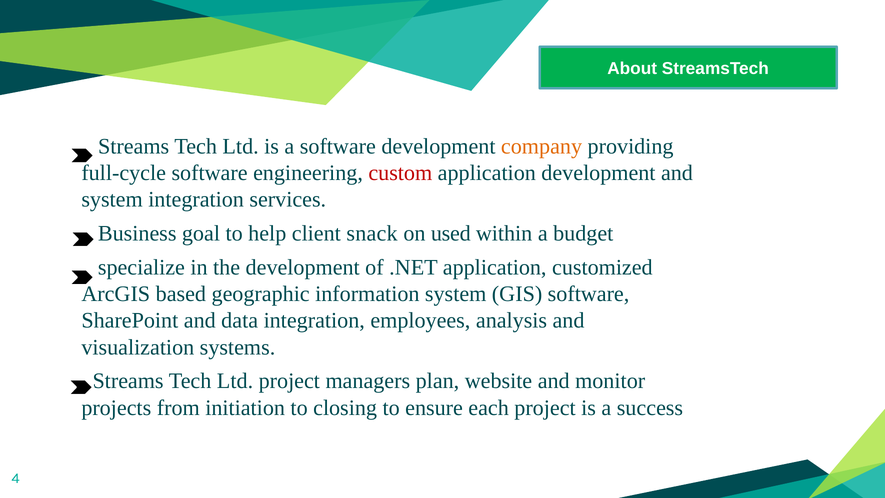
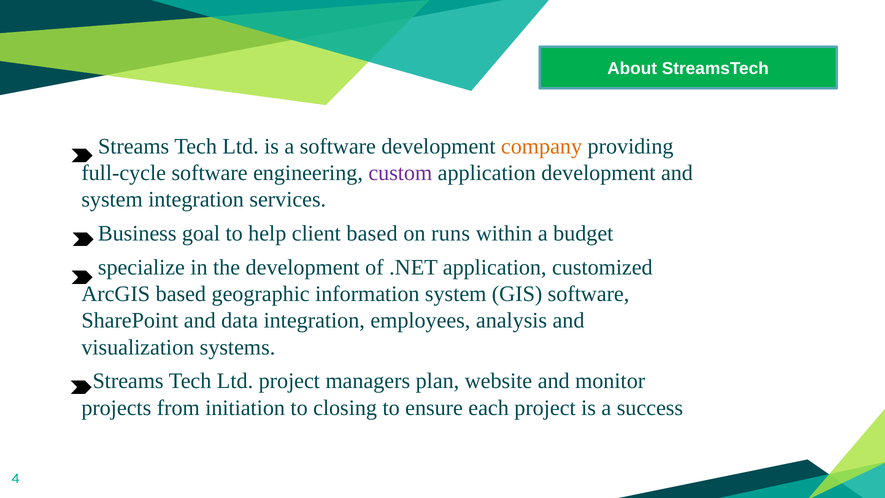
custom colour: red -> purple
client snack: snack -> based
used: used -> runs
